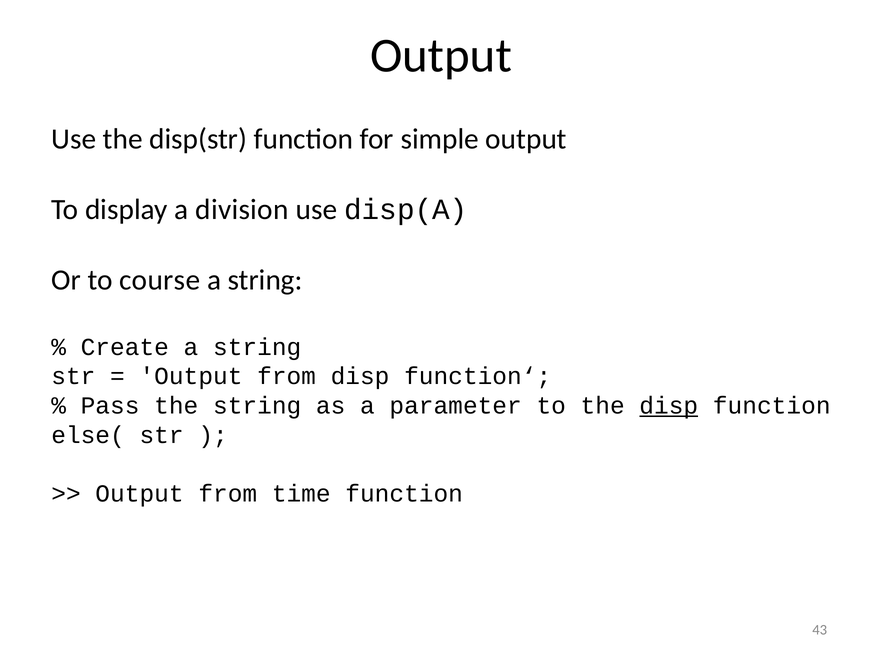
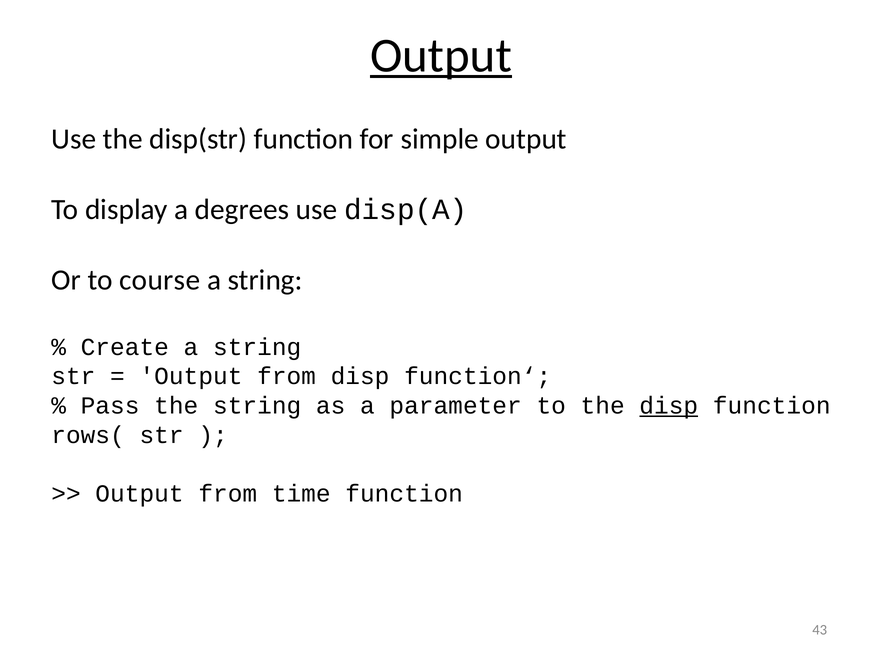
Output at (441, 56) underline: none -> present
division: division -> degrees
else(: else( -> rows(
